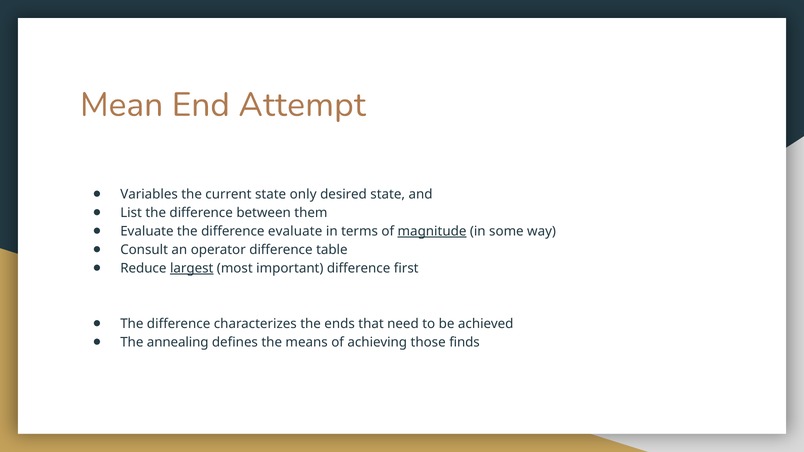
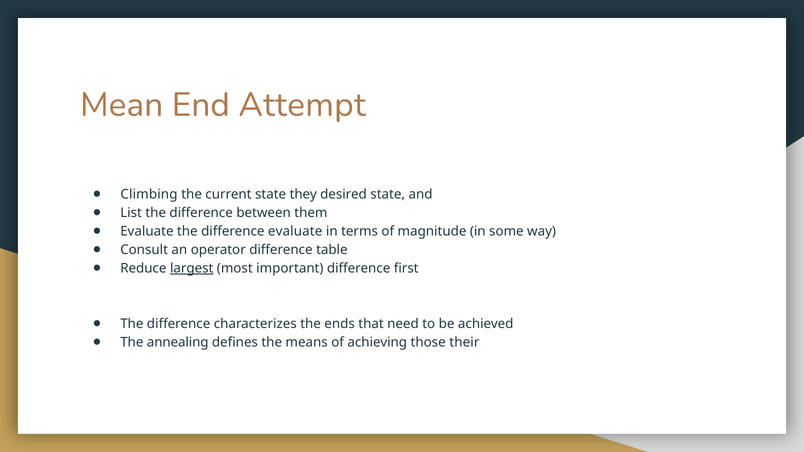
Variables: Variables -> Climbing
only: only -> they
magnitude underline: present -> none
finds: finds -> their
